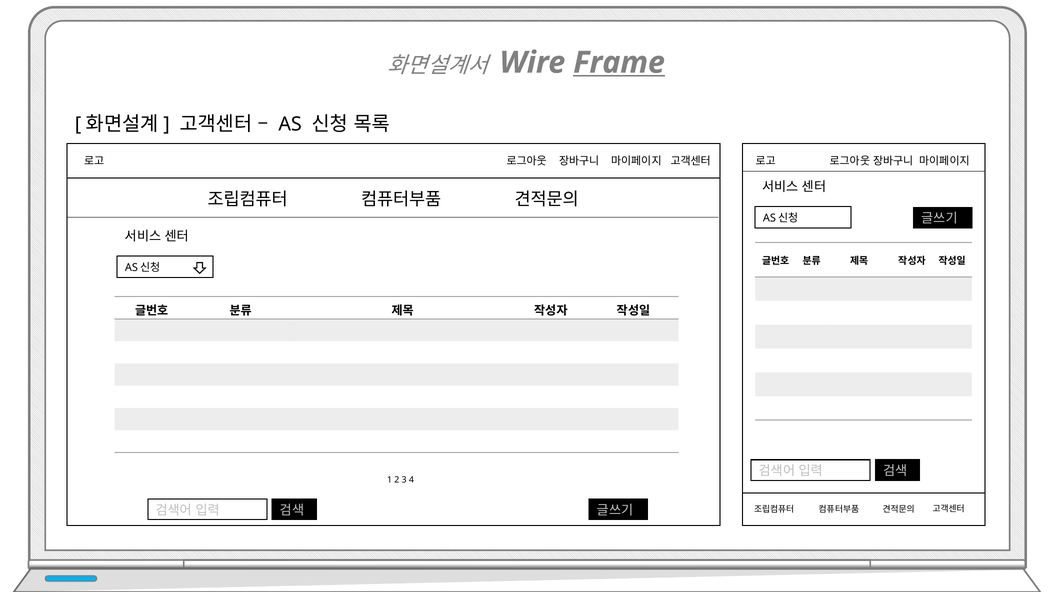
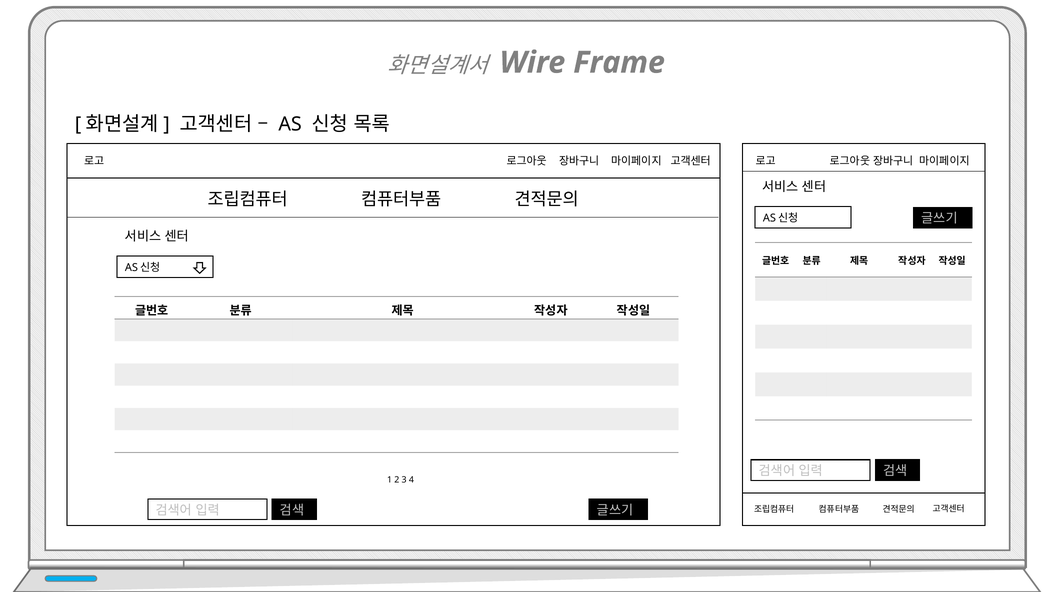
Frame underline: present -> none
